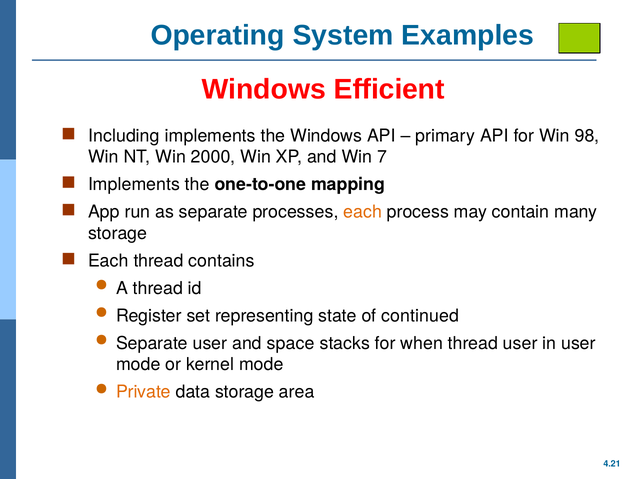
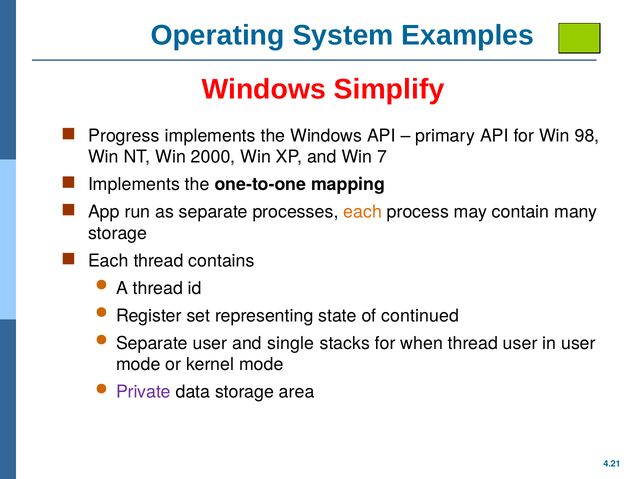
Efficient: Efficient -> Simplify
Including: Including -> Progress
space: space -> single
Private colour: orange -> purple
